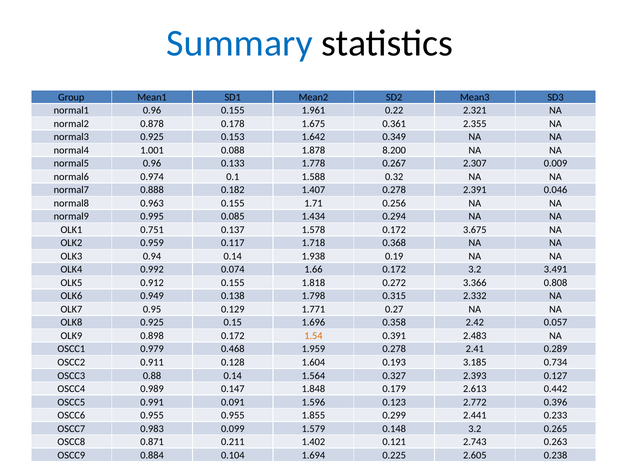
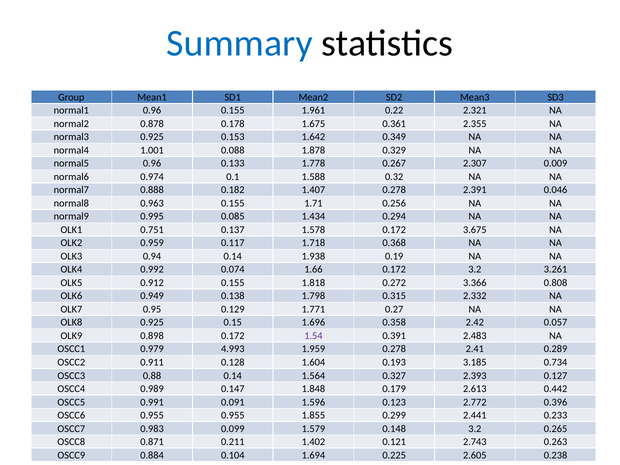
8.200: 8.200 -> 0.329
3.491: 3.491 -> 3.261
1.54 colour: orange -> purple
0.468: 0.468 -> 4.993
